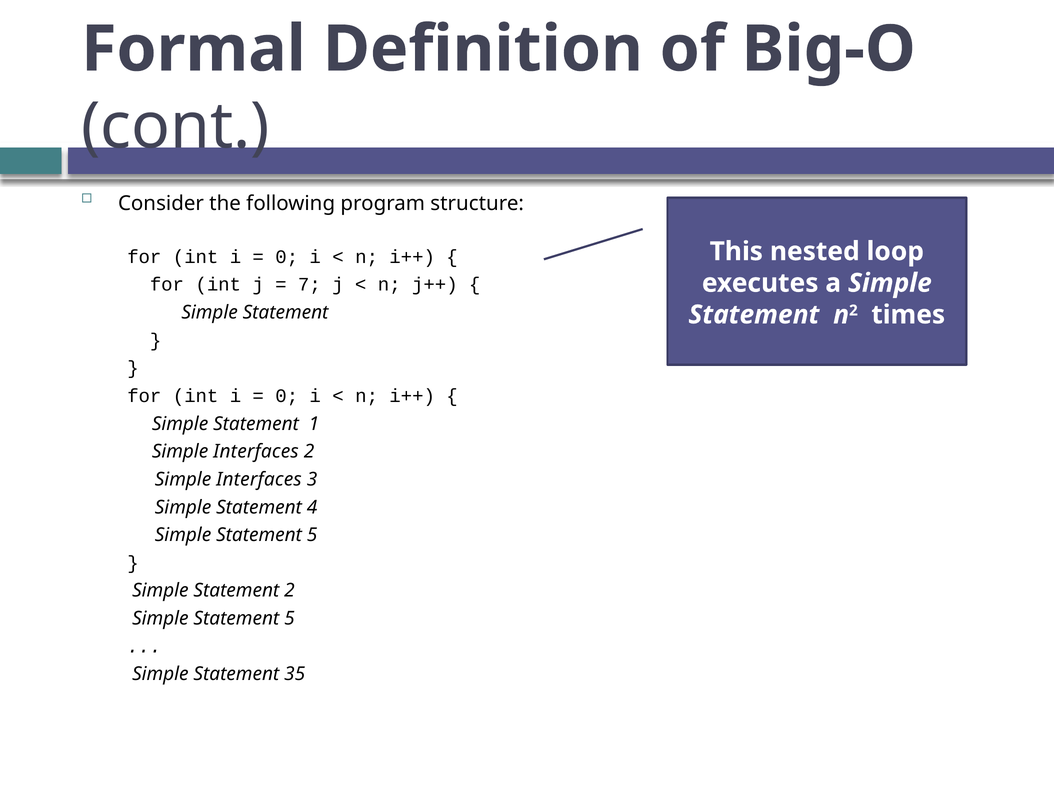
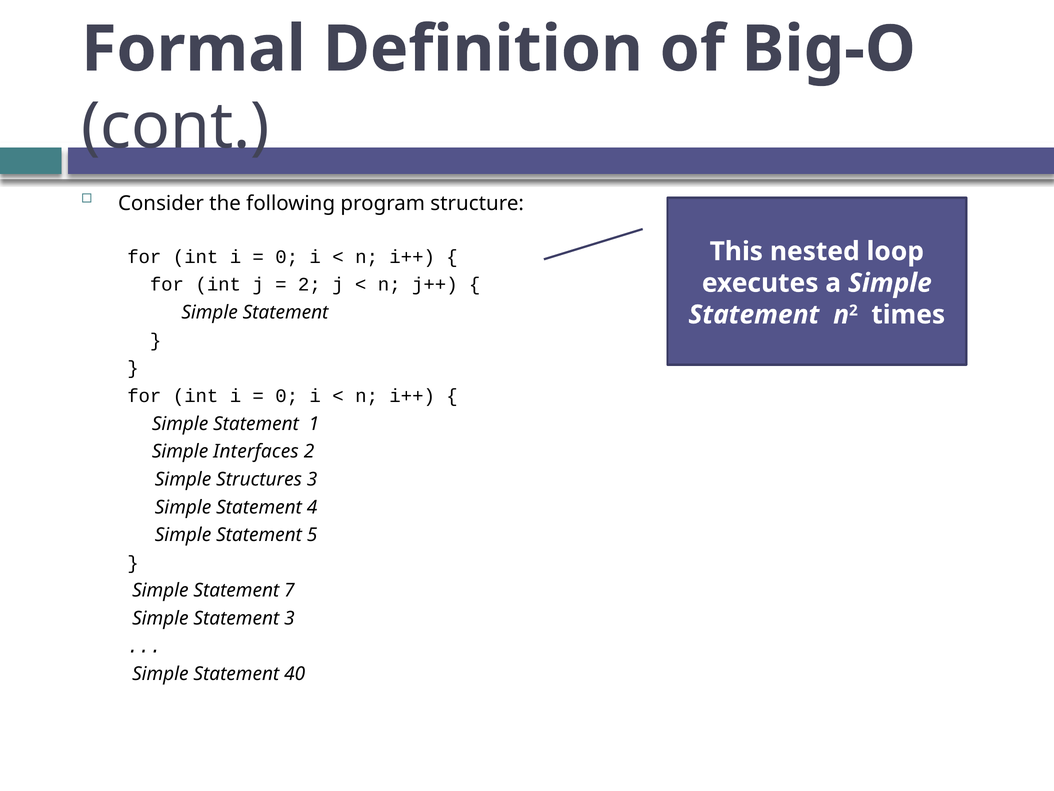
7 at (309, 284): 7 -> 2
Interfaces at (259, 479): Interfaces -> Structures
Statement 2: 2 -> 7
5 at (289, 618): 5 -> 3
35: 35 -> 40
